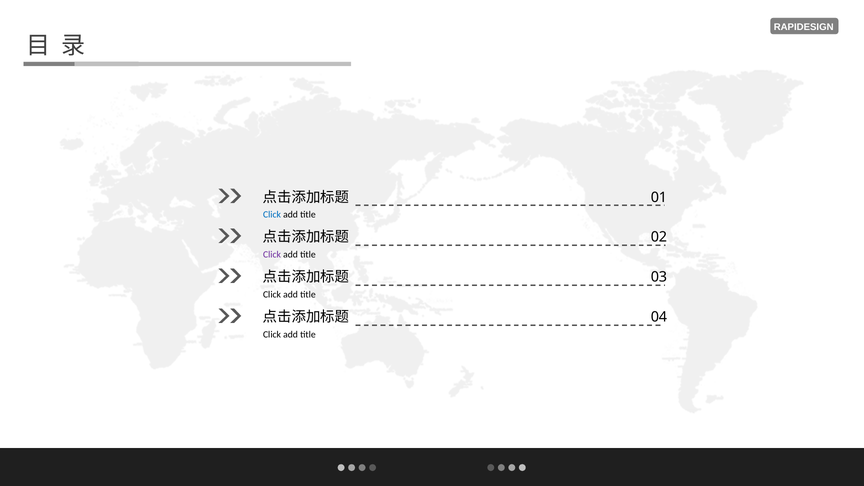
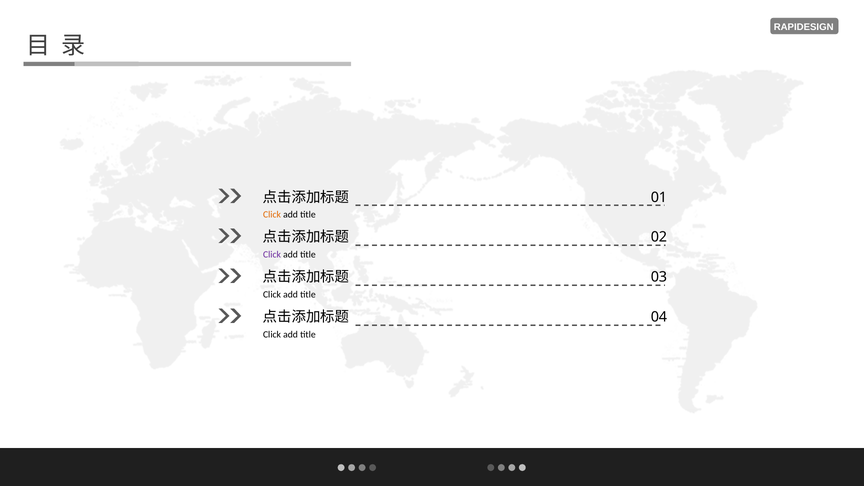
Click at (272, 215) colour: blue -> orange
